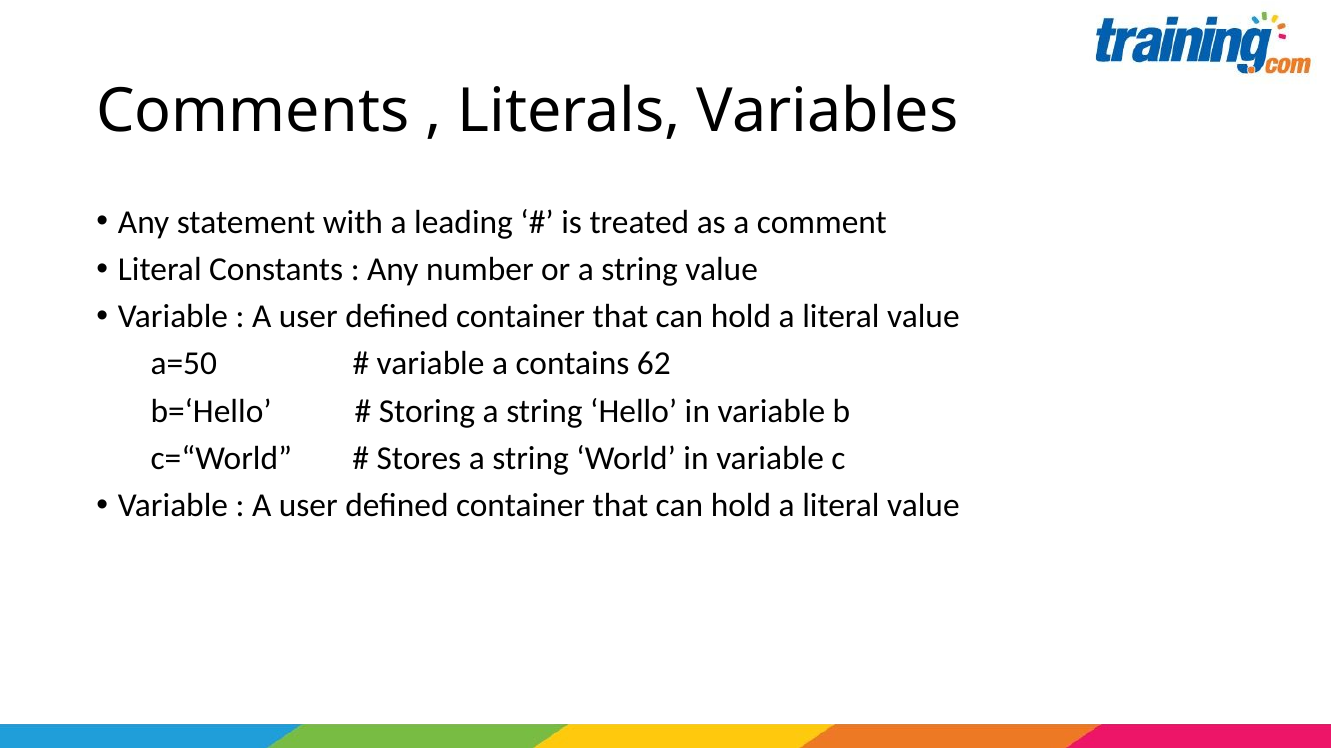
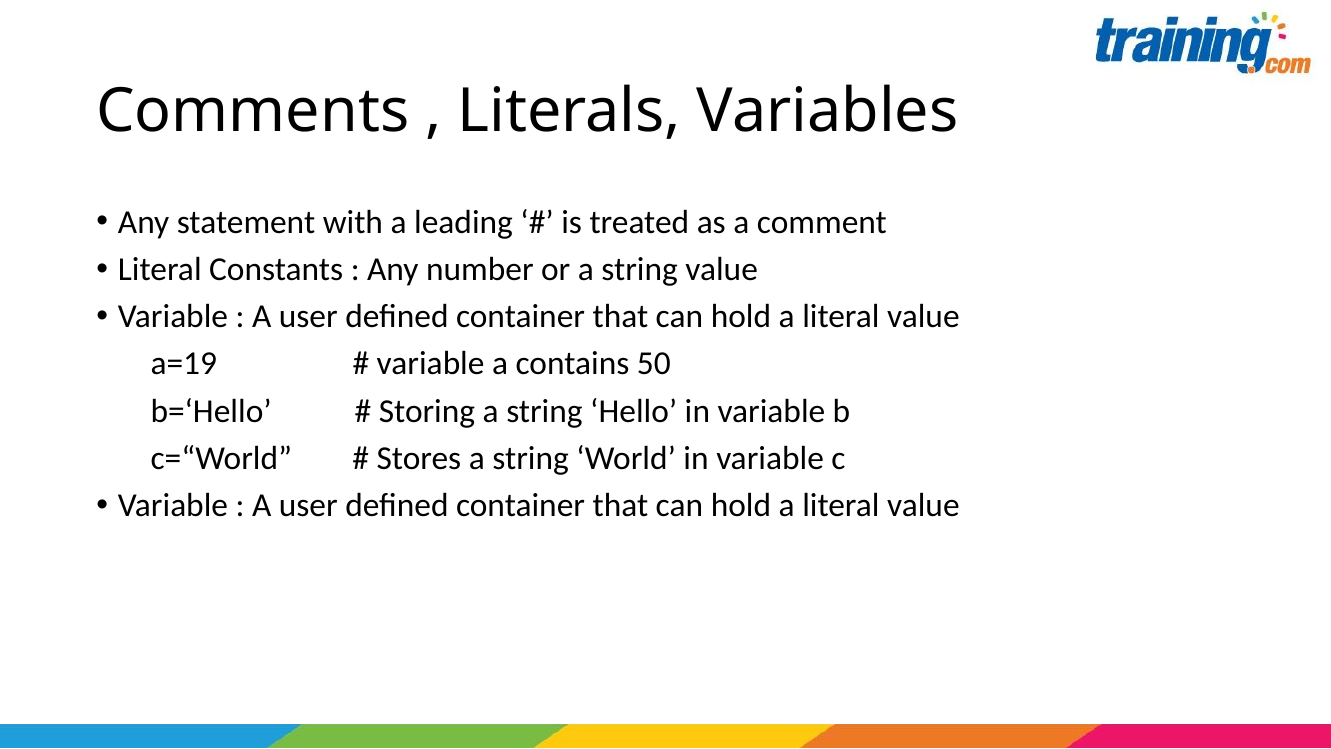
a=50: a=50 -> a=19
62: 62 -> 50
